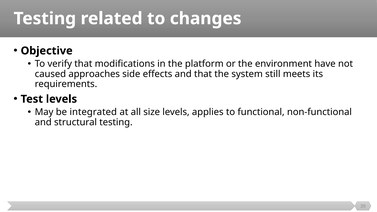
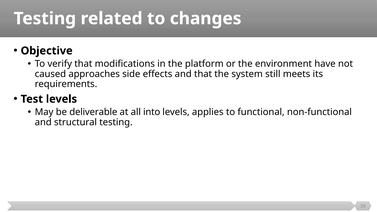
integrated: integrated -> deliverable
size: size -> into
